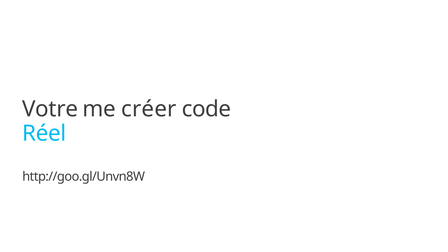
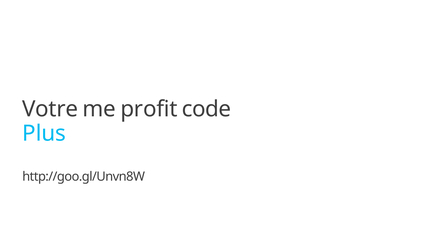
créer: créer -> profit
Réel: Réel -> Plus
